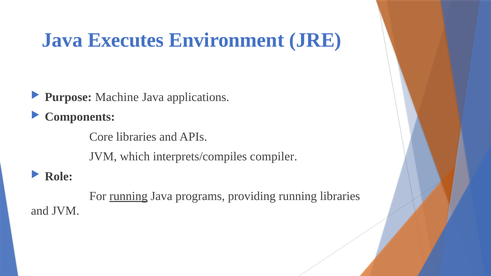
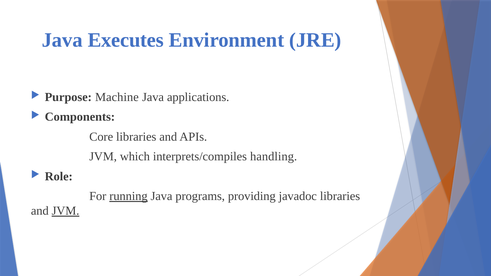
compiler: compiler -> handling
providing running: running -> javadoc
JVM at (66, 211) underline: none -> present
